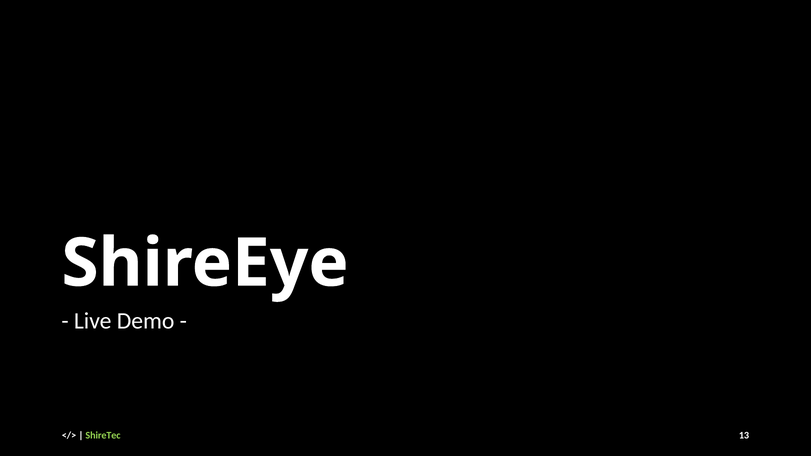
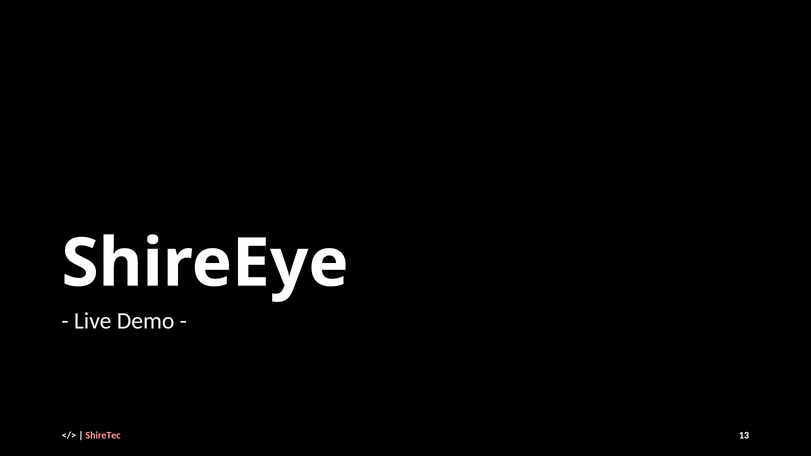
ShireTec colour: light green -> pink
